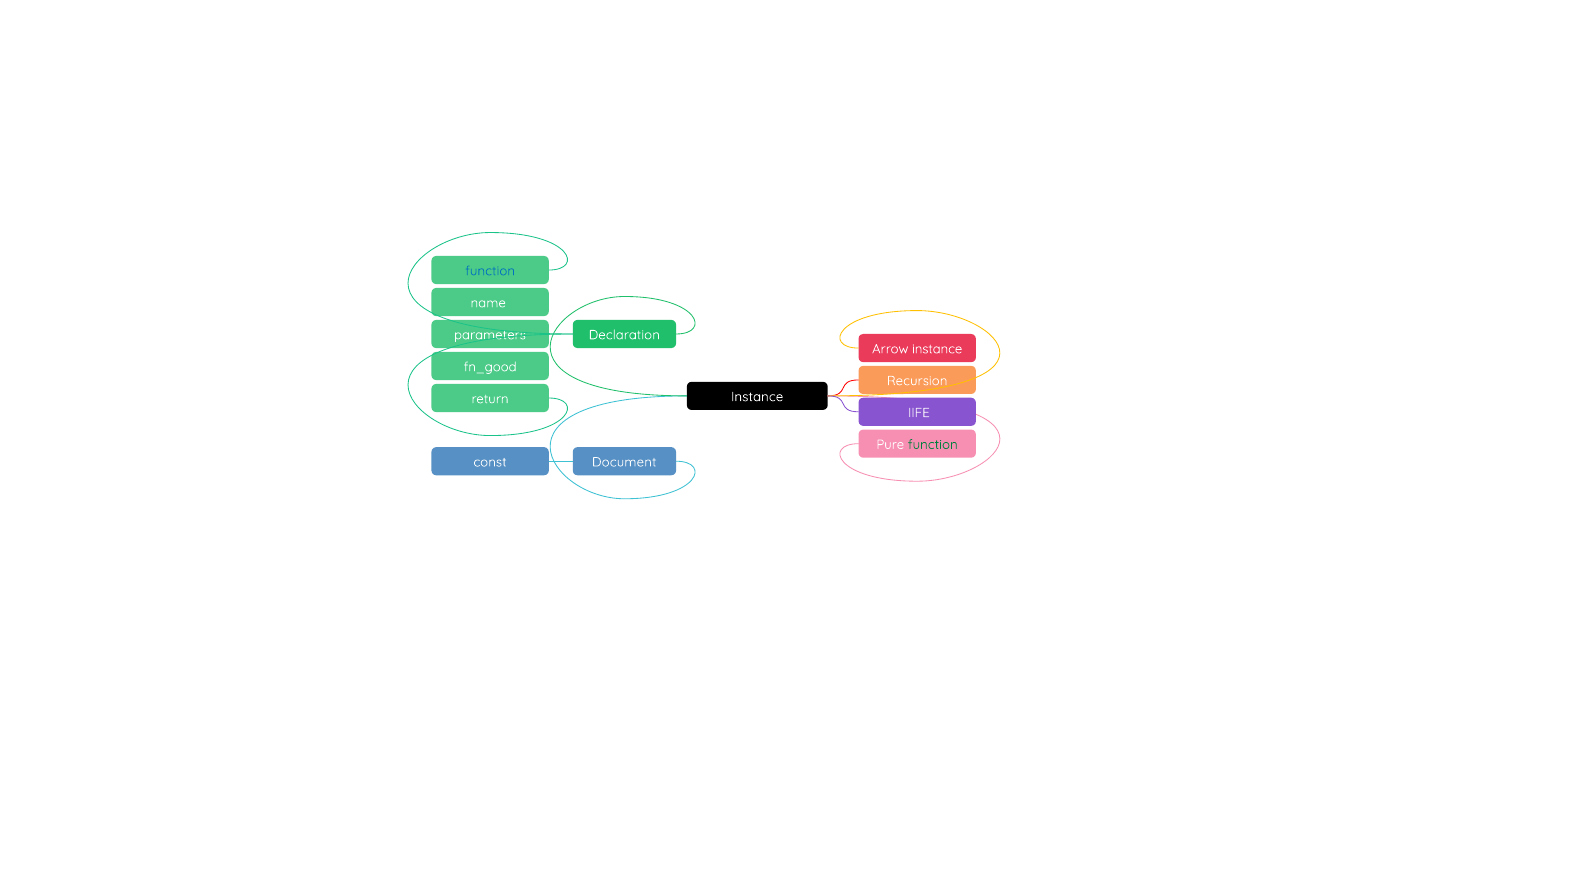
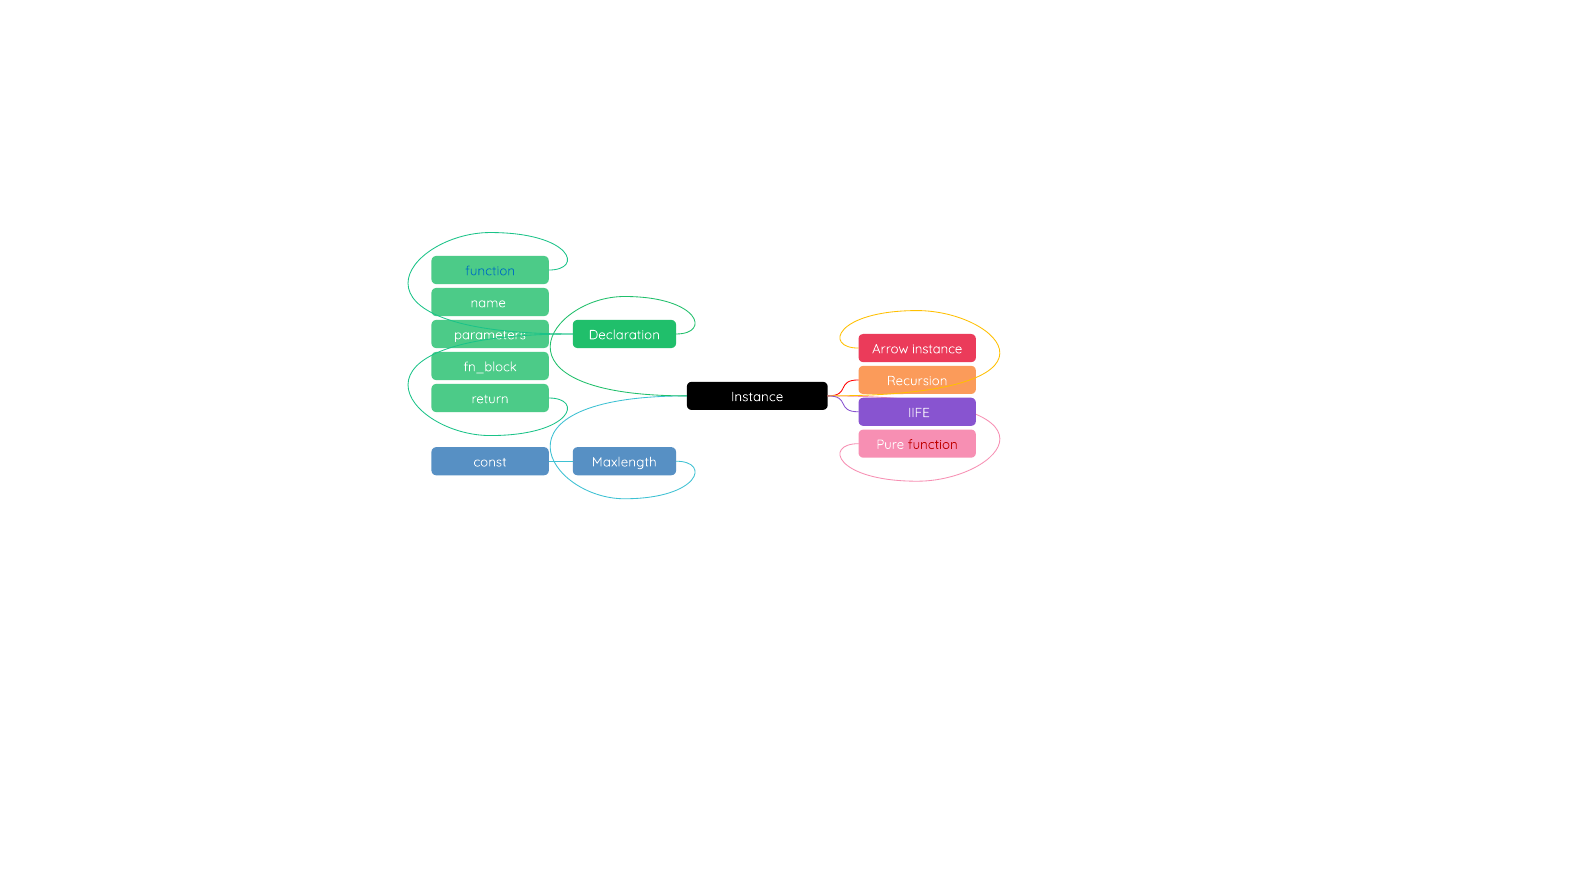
fn_good: fn_good -> fn_block
function at (933, 445) colour: green -> red
Document: Document -> Maxlength
